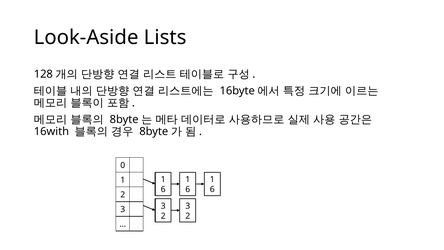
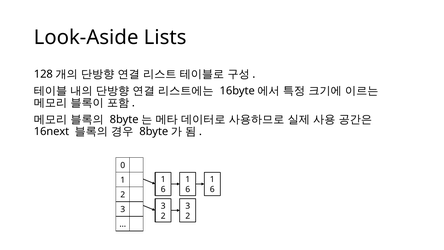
16with: 16with -> 16next
